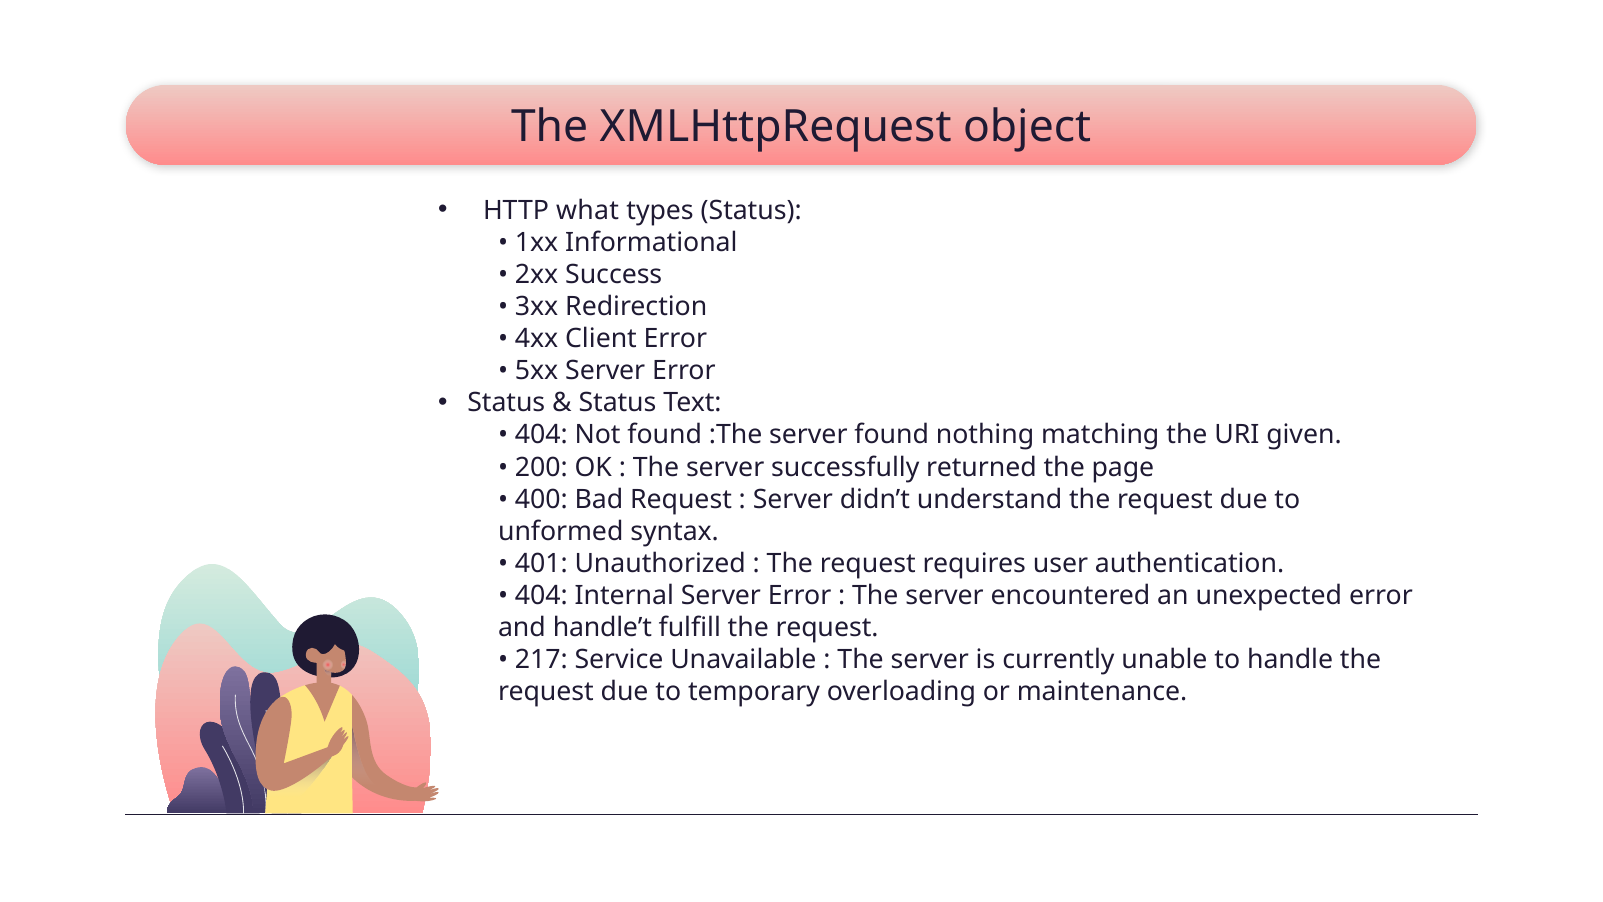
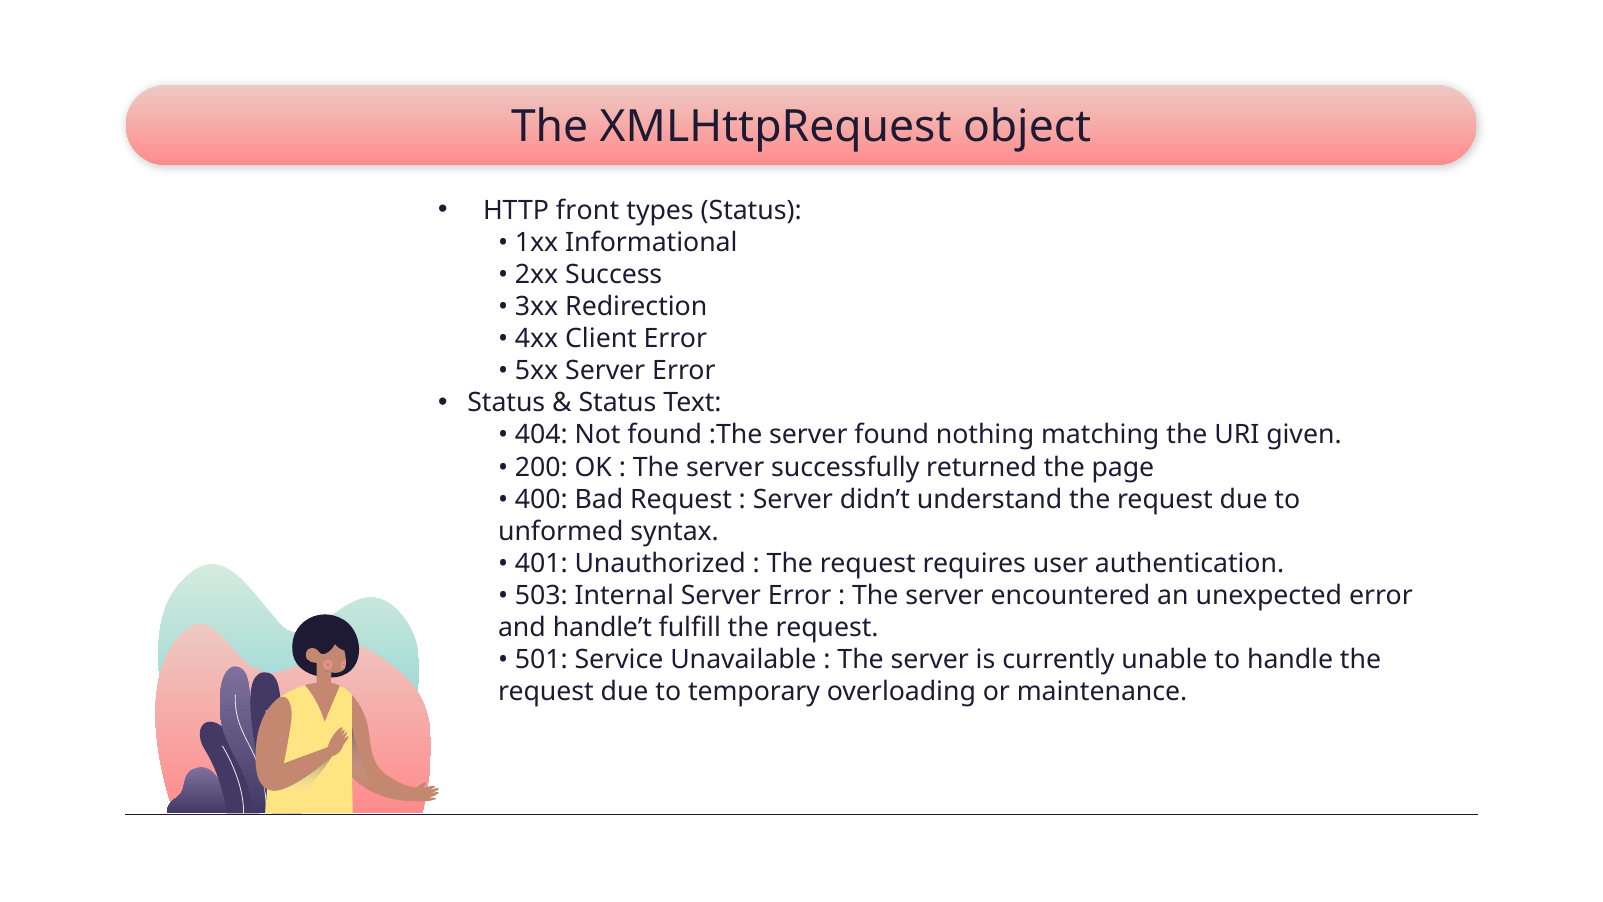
what: what -> front
404 at (541, 595): 404 -> 503
217: 217 -> 501
